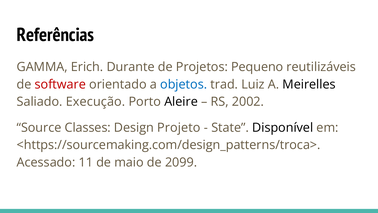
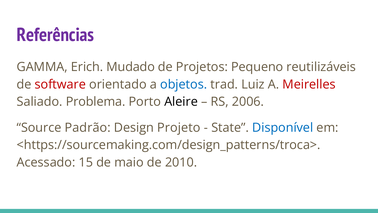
Referências colour: black -> purple
Durante: Durante -> Mudado
Meirelles colour: black -> red
Execução: Execução -> Problema
2002: 2002 -> 2006
Classes: Classes -> Padrão
Disponível colour: black -> blue
11: 11 -> 15
2099: 2099 -> 2010
